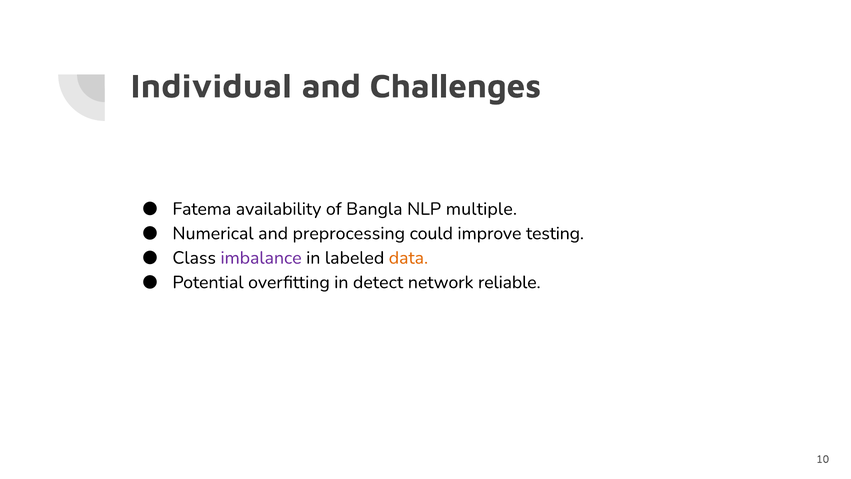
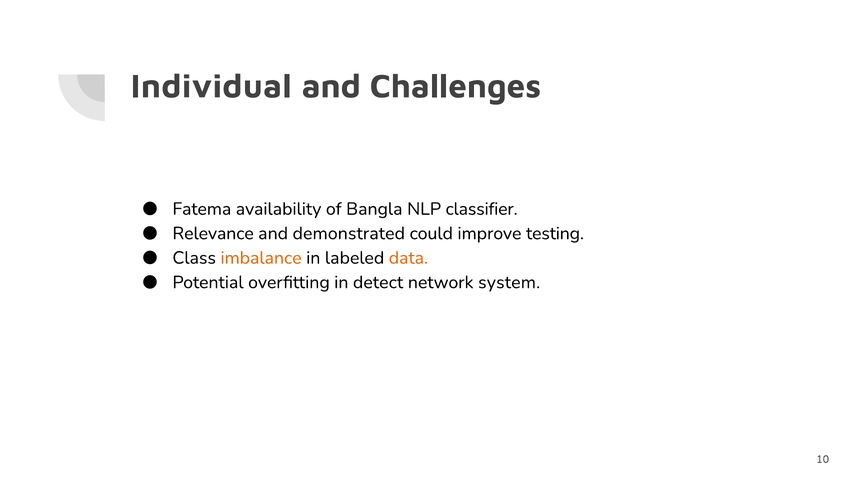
multiple: multiple -> classifier
Numerical: Numerical -> Relevance
preprocessing: preprocessing -> demonstrated
imbalance colour: purple -> orange
reliable: reliable -> system
